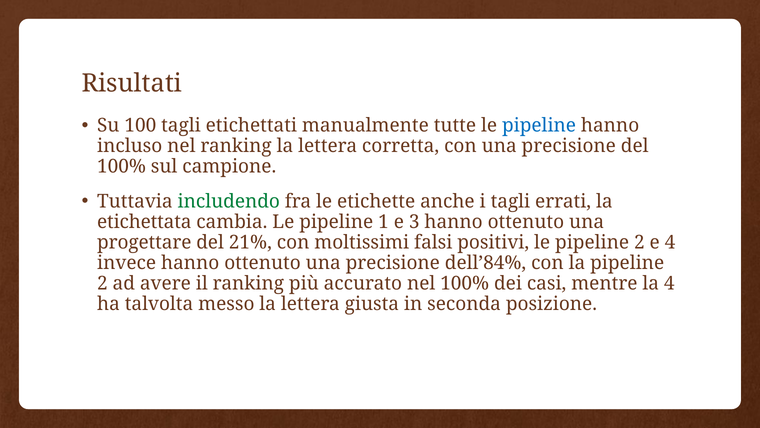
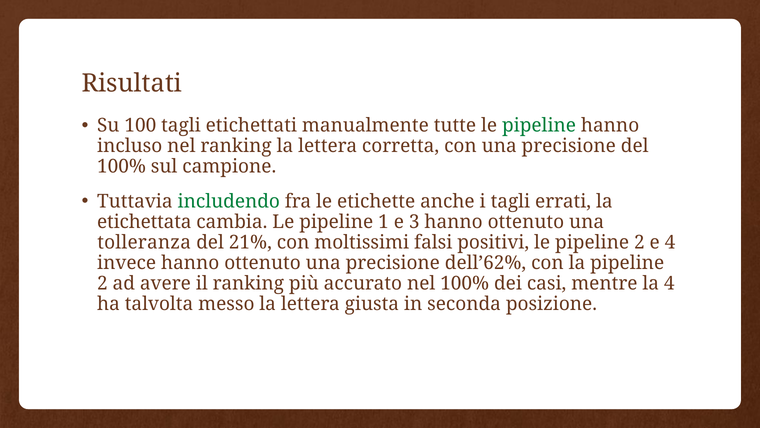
pipeline at (539, 125) colour: blue -> green
progettare: progettare -> tolleranza
dell’84%: dell’84% -> dell’62%
